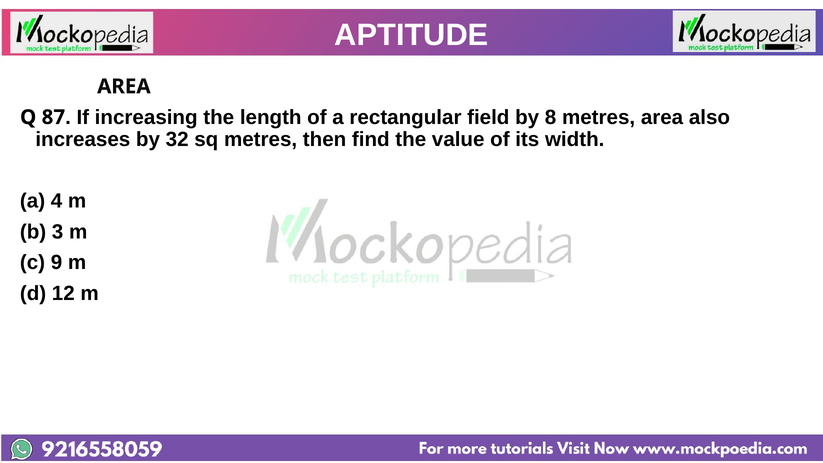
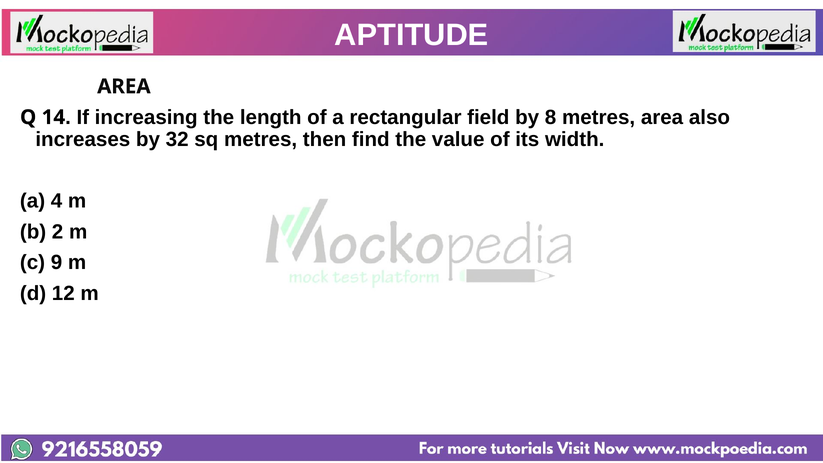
87: 87 -> 14
3: 3 -> 2
